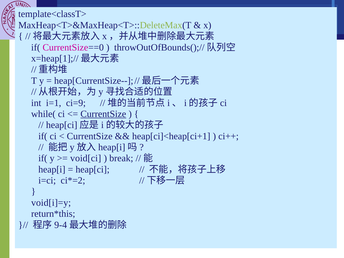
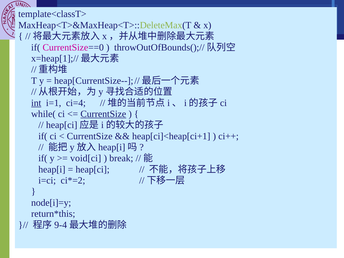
int underline: none -> present
ci=9: ci=9 -> ci=4
void[i]=y: void[i]=y -> node[i]=y
